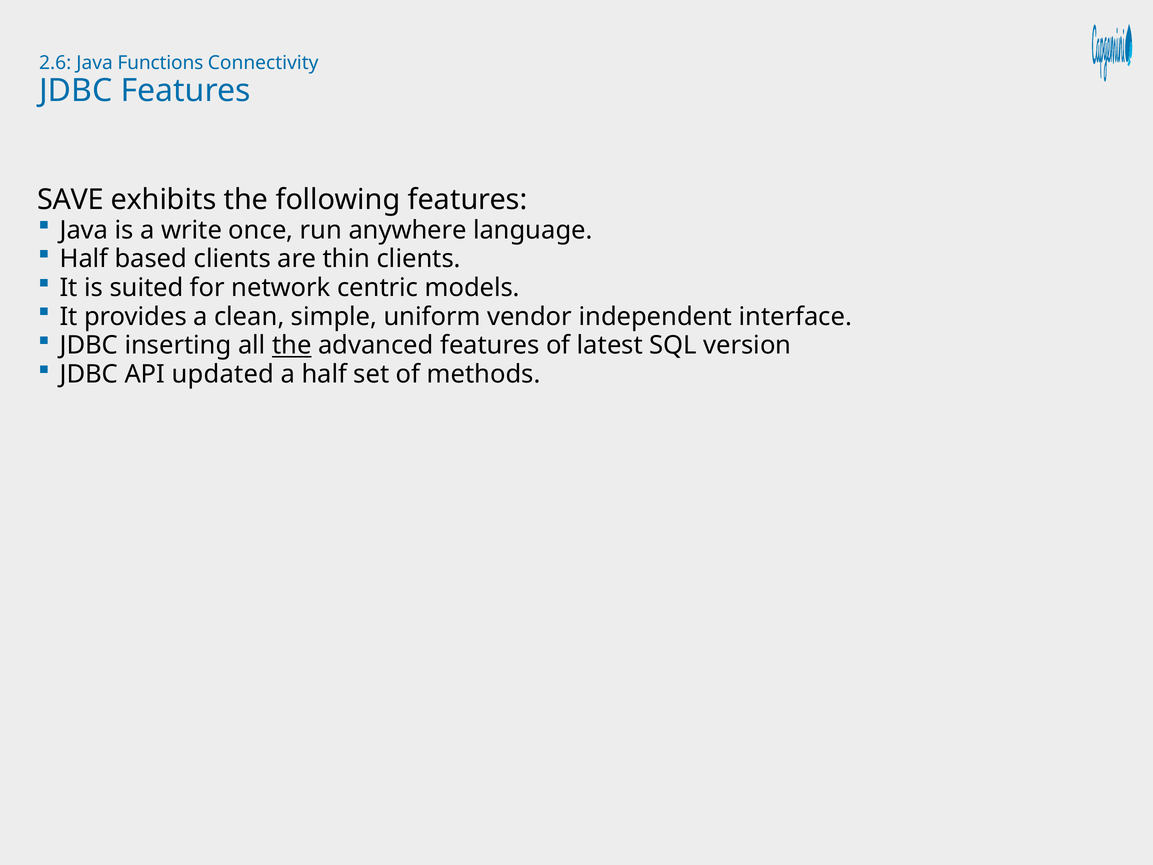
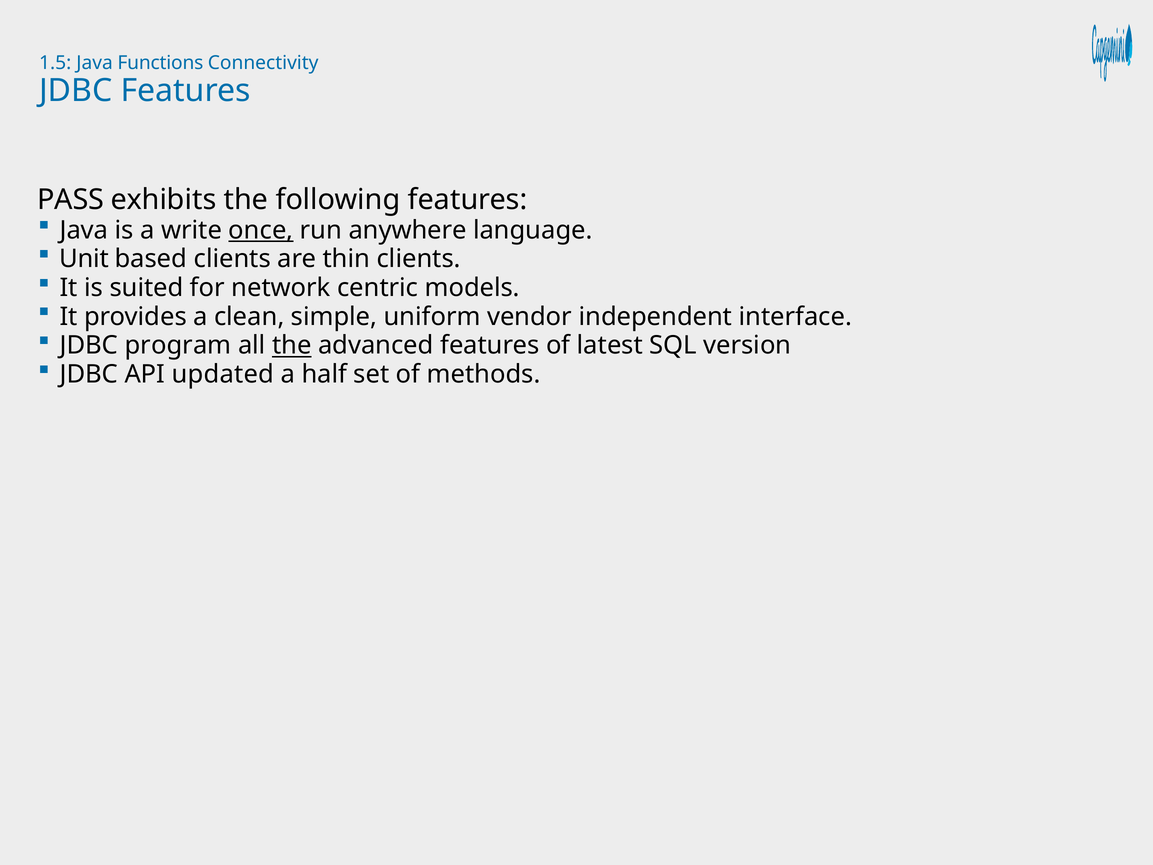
2.6: 2.6 -> 1.5
SAVE: SAVE -> PASS
once underline: none -> present
Half at (84, 259): Half -> Unit
inserting: inserting -> program
